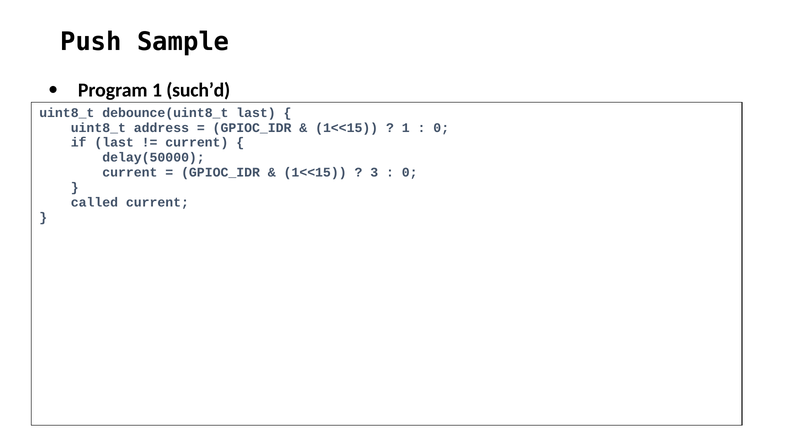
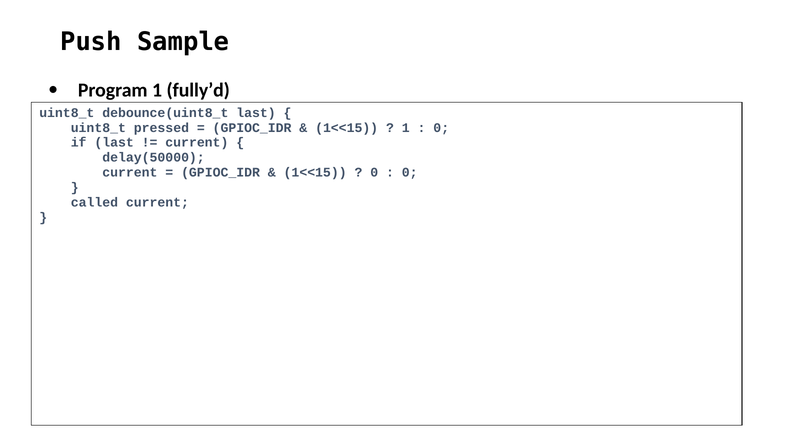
such’d: such’d -> fully’d
address: address -> pressed
3 at (374, 172): 3 -> 0
